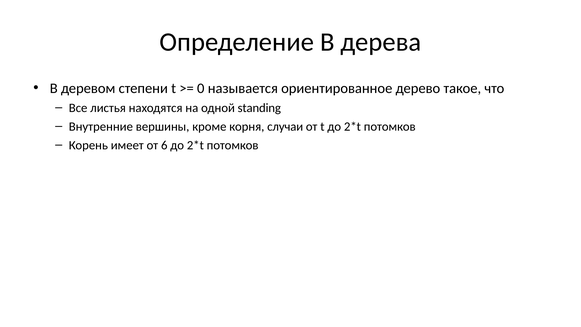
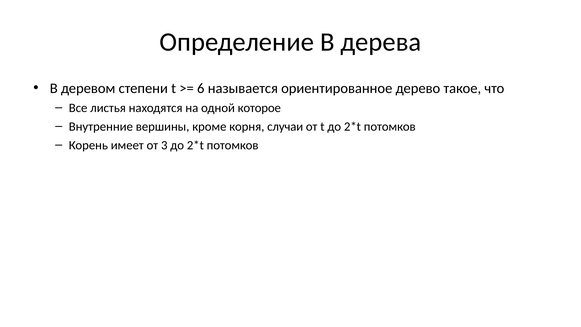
0: 0 -> 6
standing: standing -> которое
6: 6 -> 3
